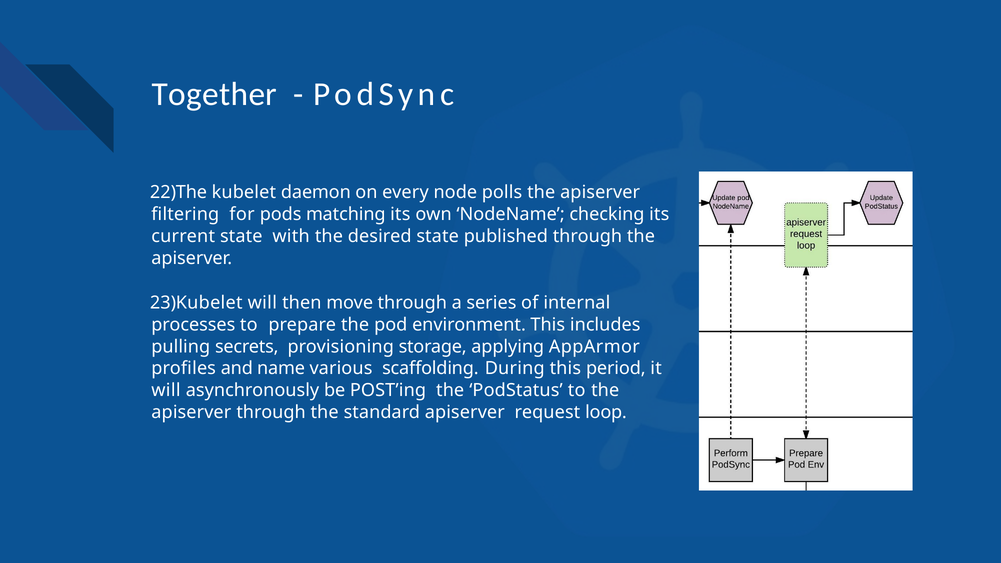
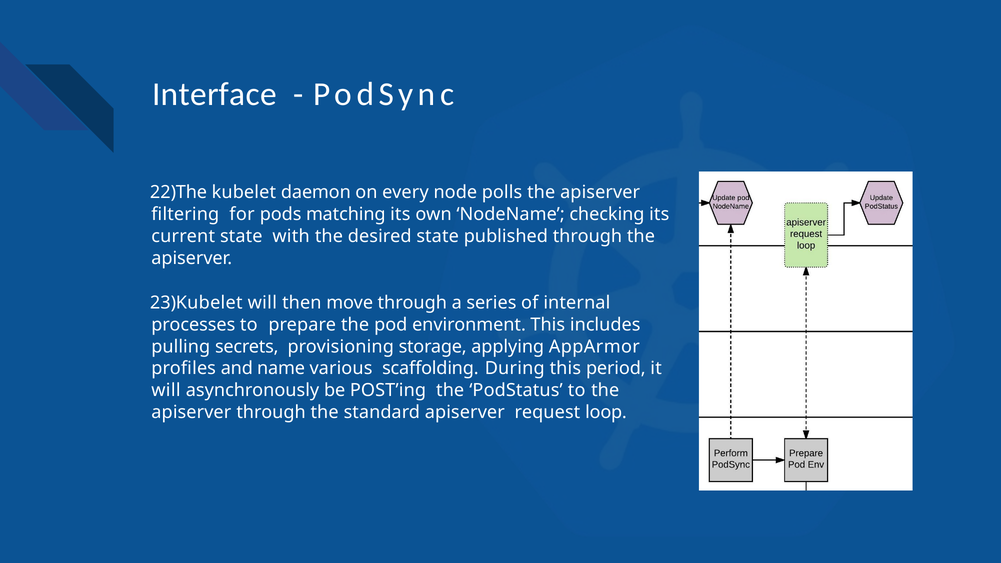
Together: Together -> Interface
